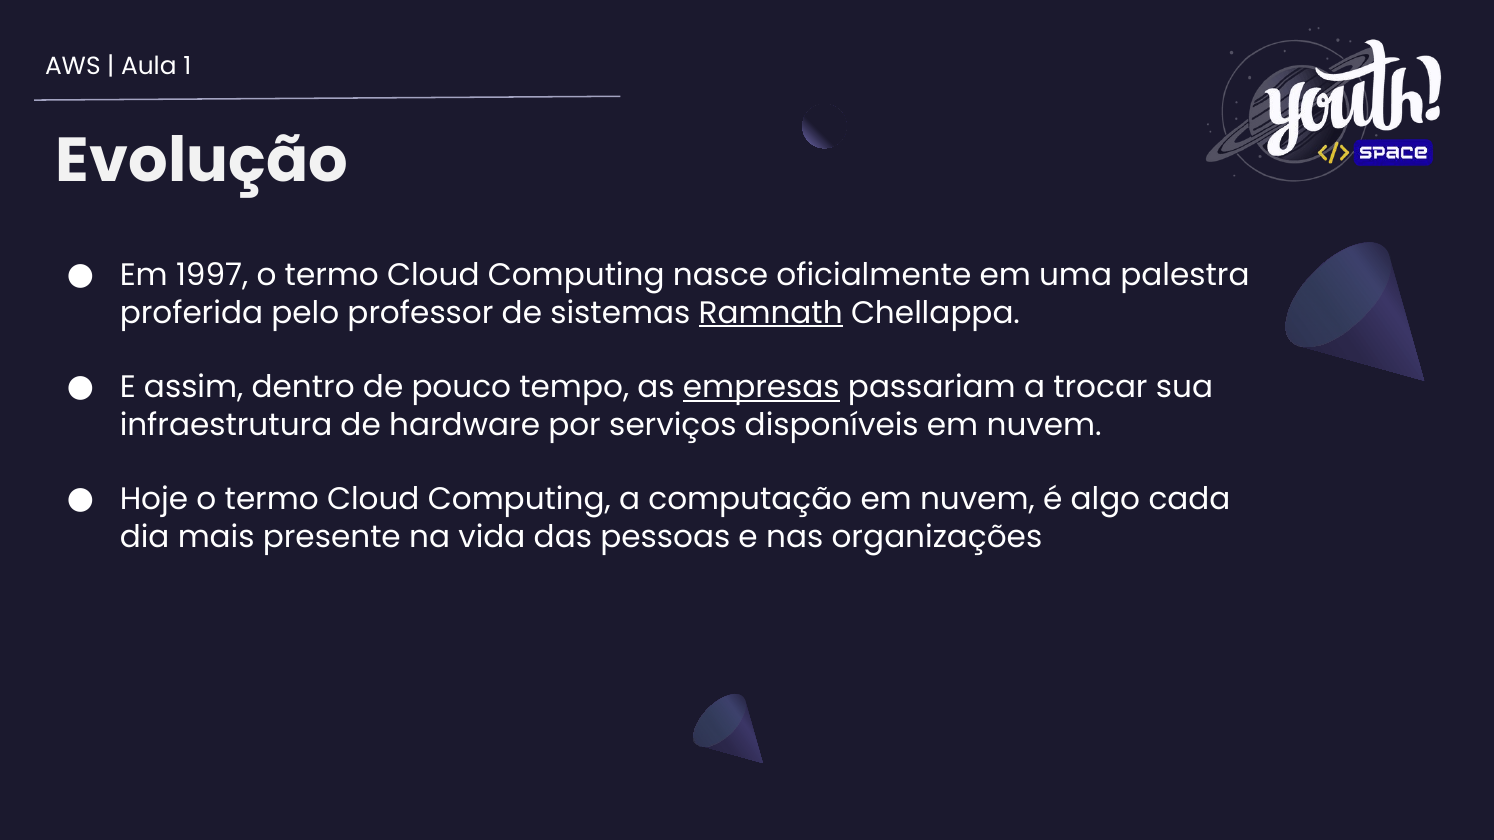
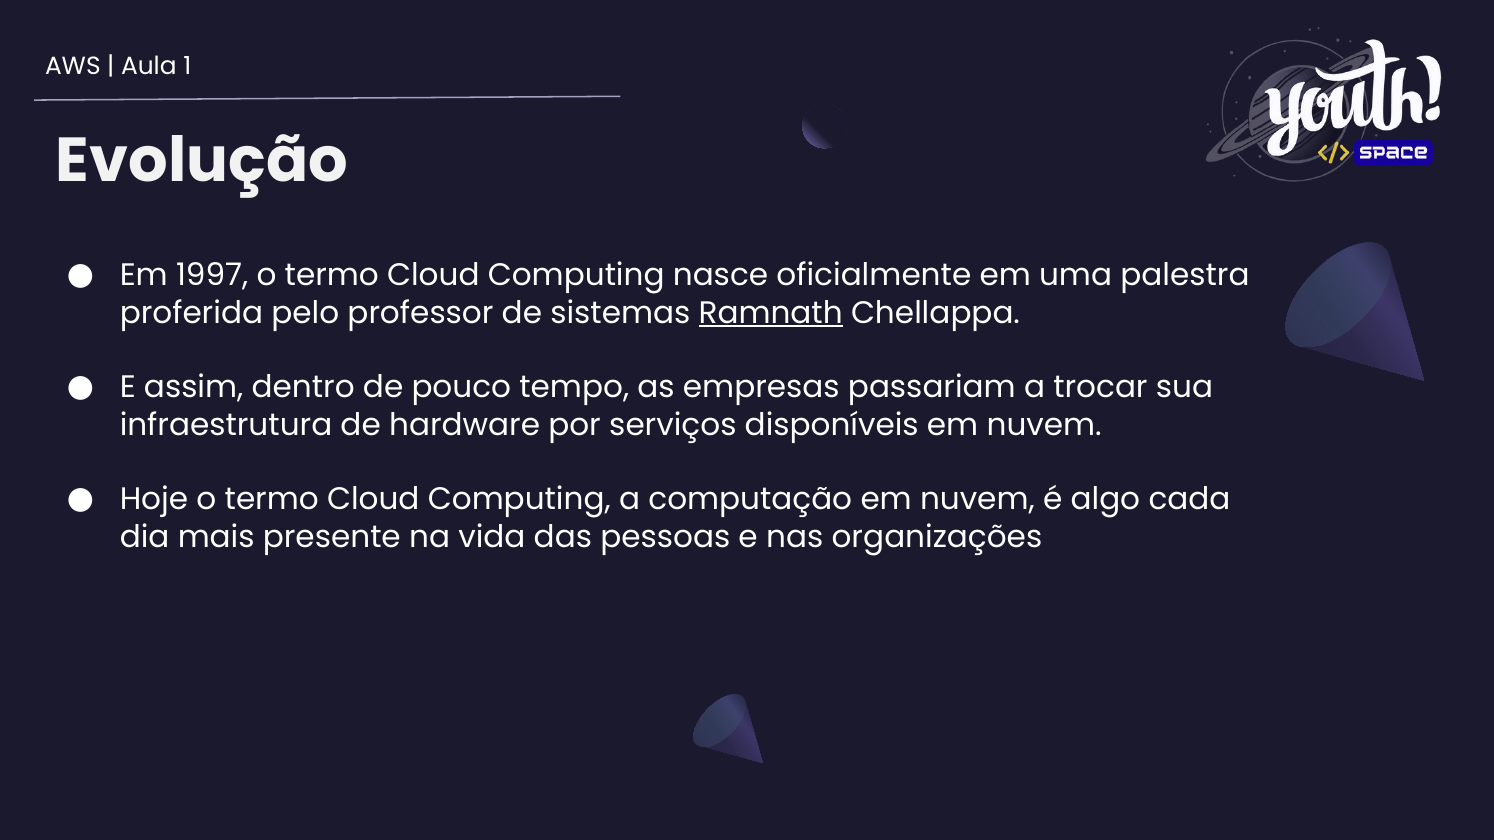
empresas underline: present -> none
